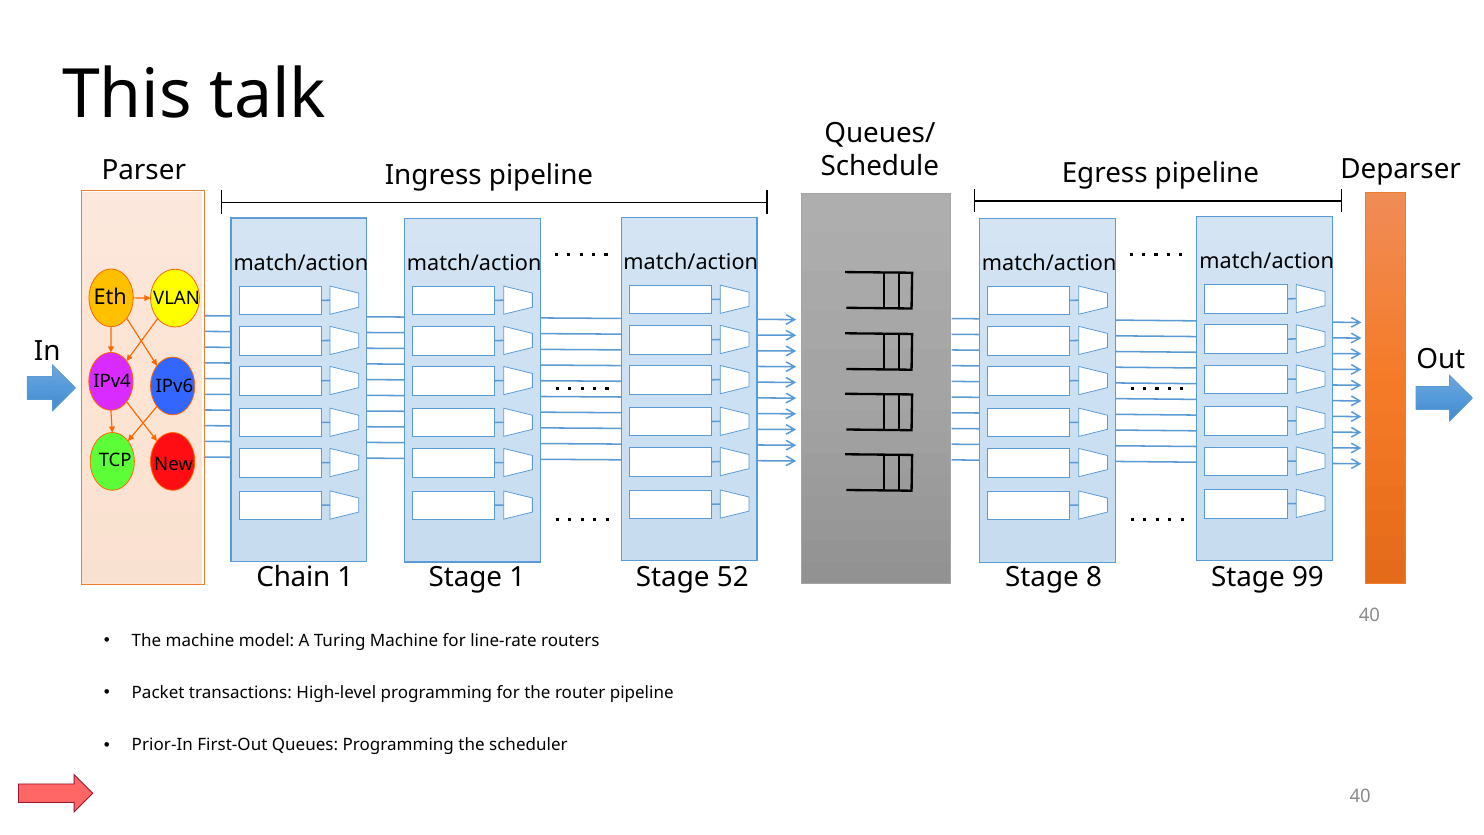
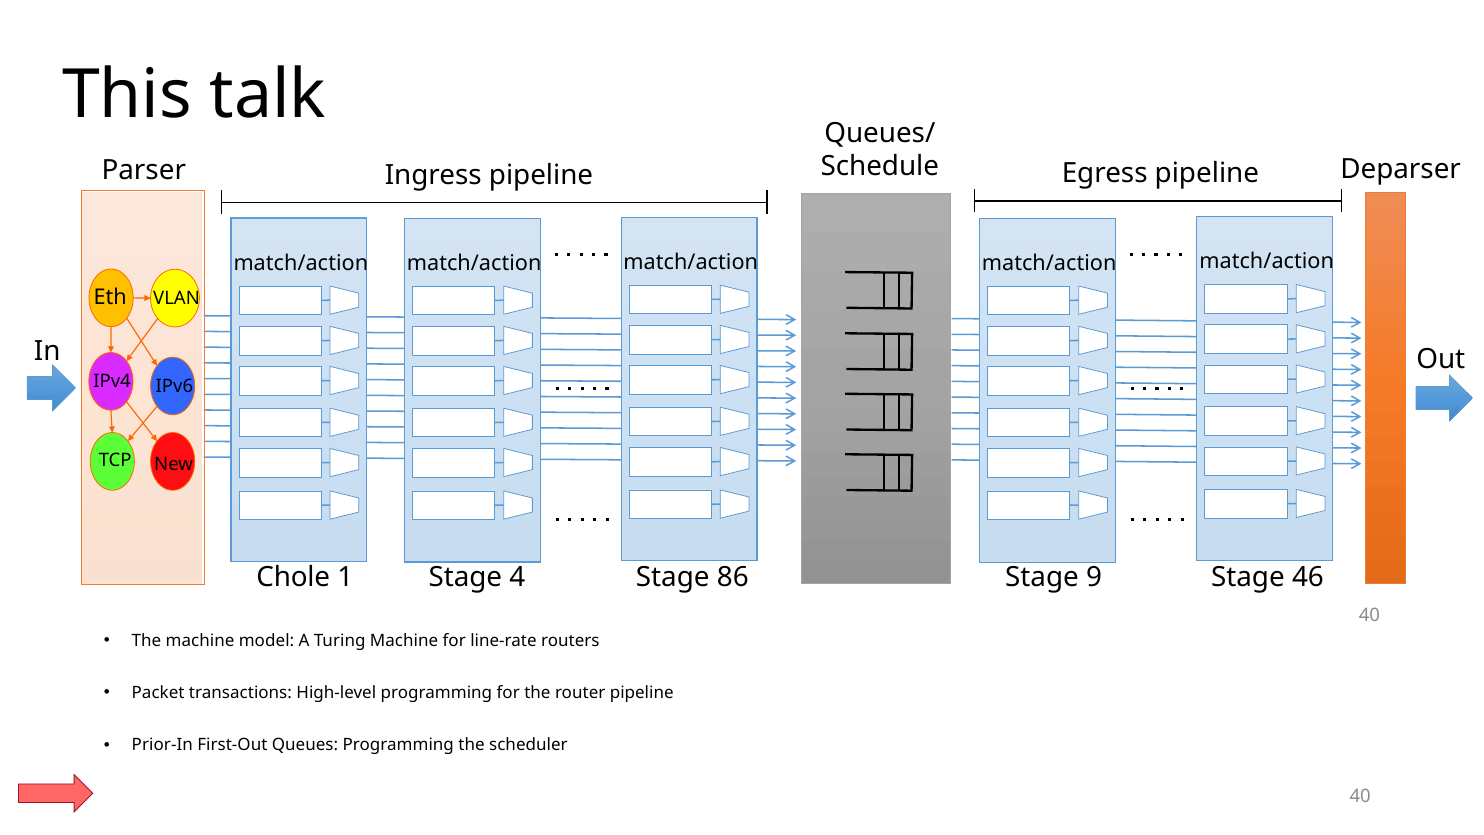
Chain: Chain -> Chole
Stage 1: 1 -> 4
52: 52 -> 86
8: 8 -> 9
99: 99 -> 46
